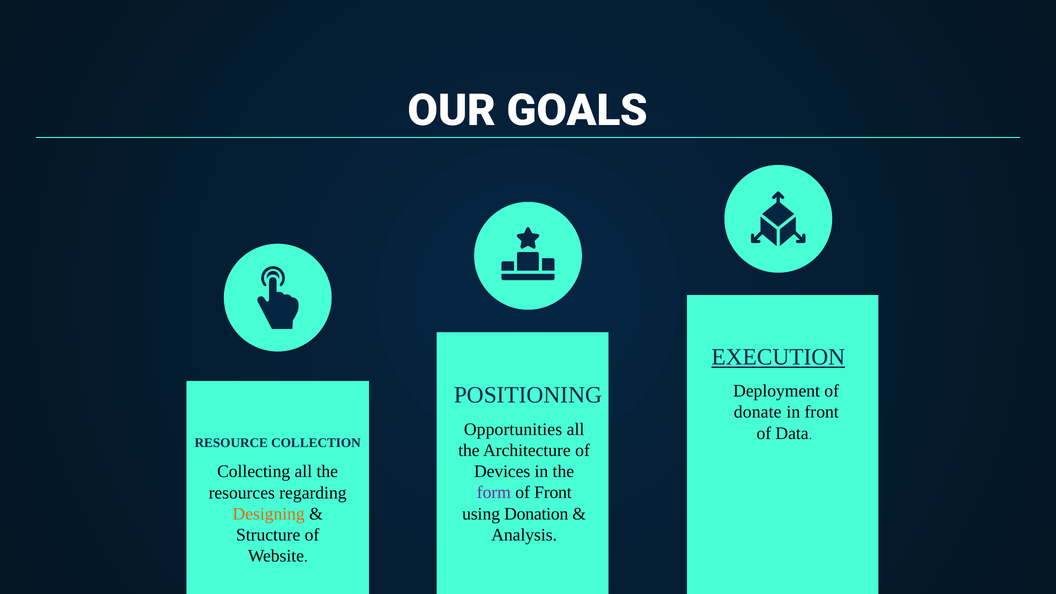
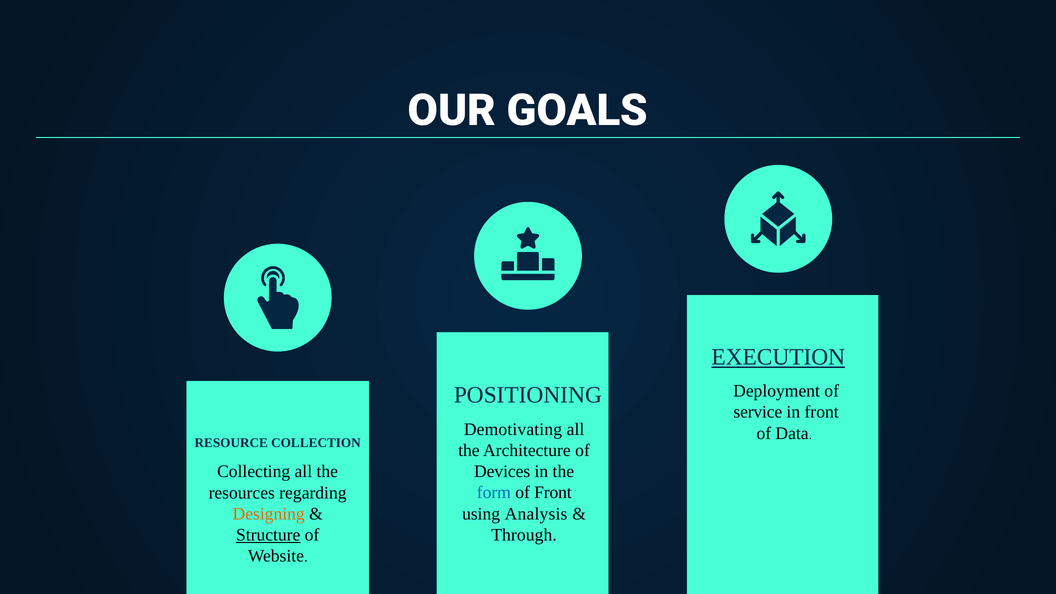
donate: donate -> service
Opportunities: Opportunities -> Demotivating
form colour: purple -> blue
Donation: Donation -> Analysis
Analysis: Analysis -> Through
Structure underline: none -> present
